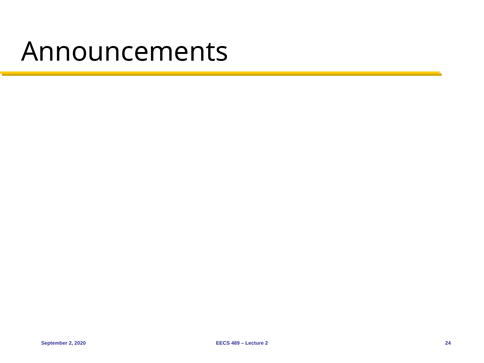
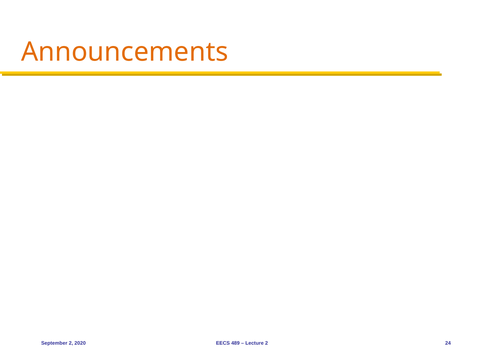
Announcements colour: black -> orange
